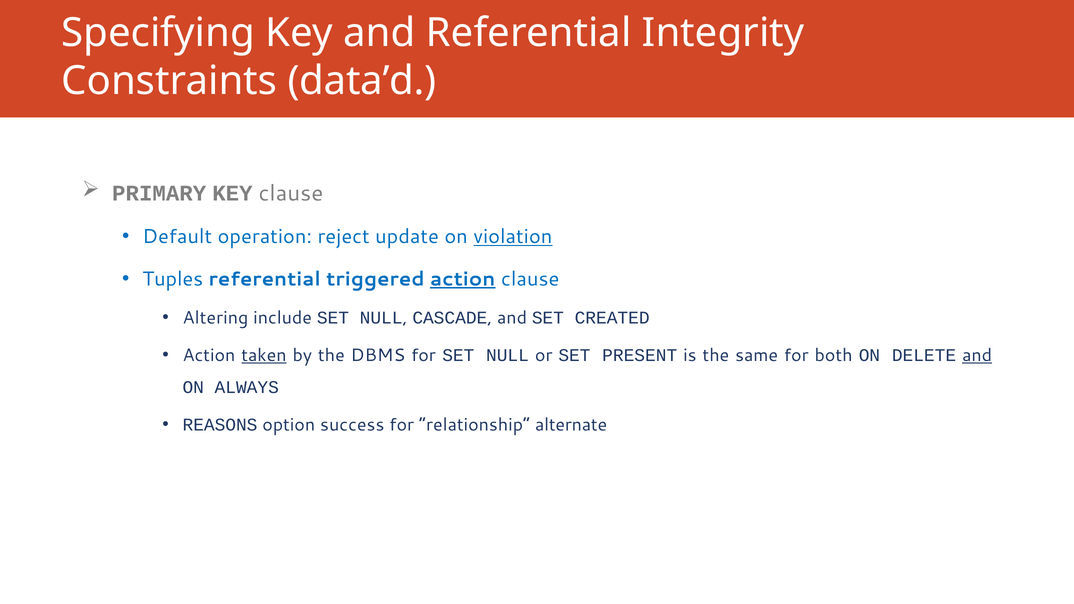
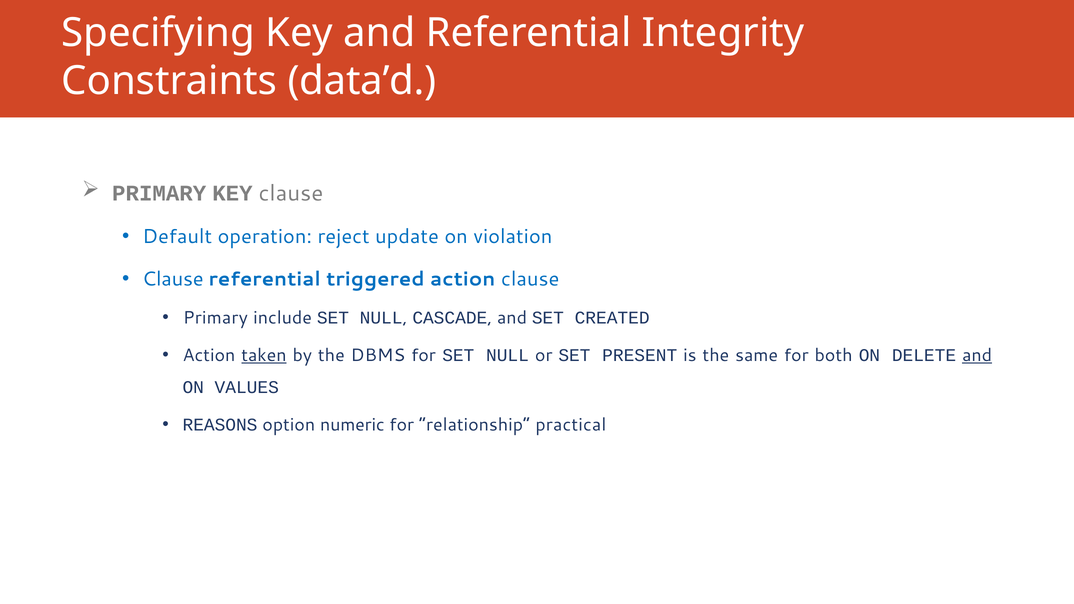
violation underline: present -> none
Tuples at (173, 279): Tuples -> Clause
action at (463, 279) underline: present -> none
Altering at (215, 318): Altering -> Primary
ALWAYS: ALWAYS -> VALUES
success: success -> numeric
alternate: alternate -> practical
